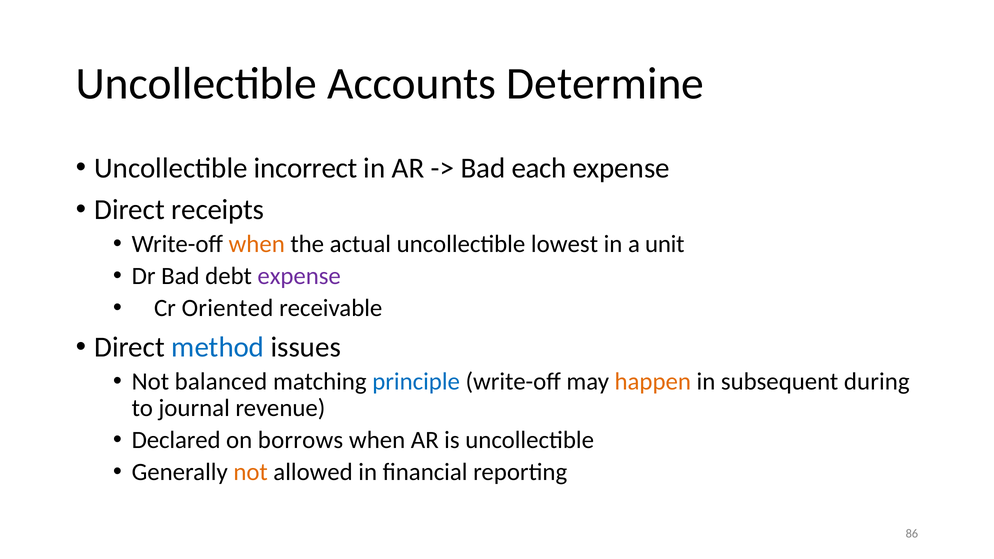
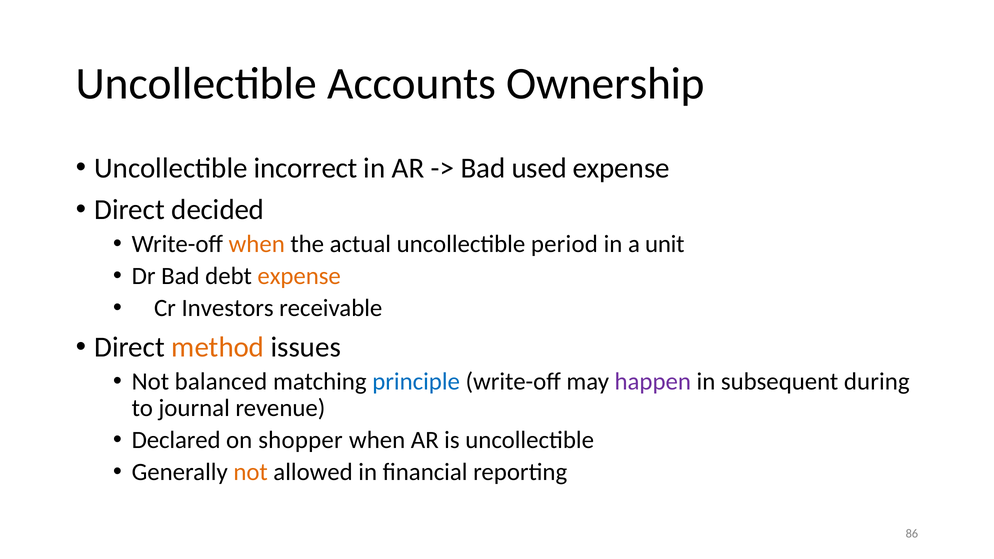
Determine: Determine -> Ownership
each: each -> used
receipts: receipts -> decided
lowest: lowest -> period
expense at (299, 276) colour: purple -> orange
Oriented: Oriented -> Investors
method colour: blue -> orange
happen colour: orange -> purple
borrows: borrows -> shopper
